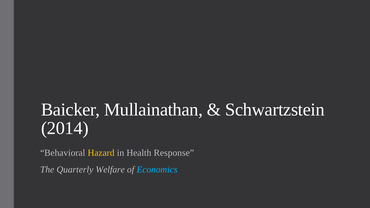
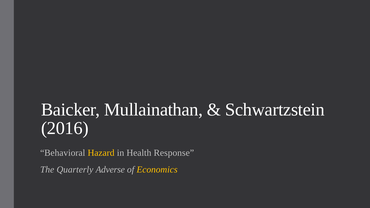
2014: 2014 -> 2016
Welfare: Welfare -> Adverse
Economics colour: light blue -> yellow
